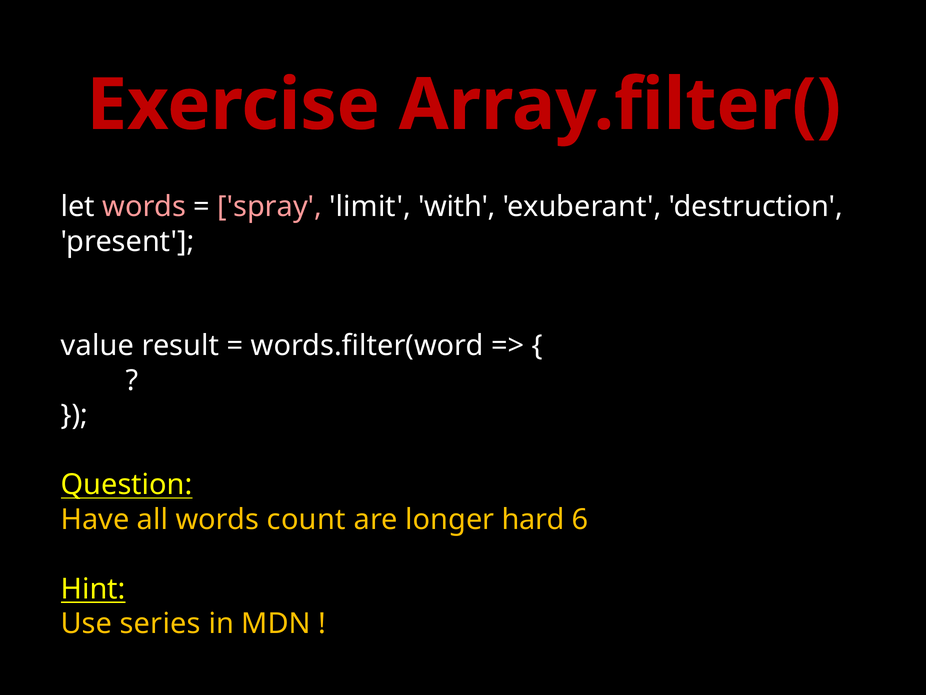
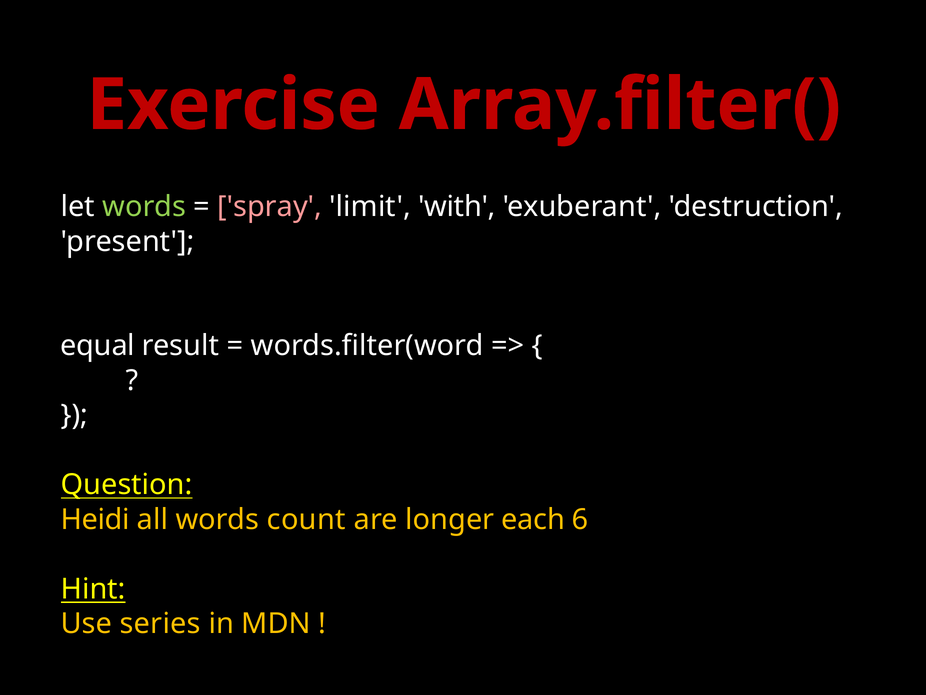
words at (144, 207) colour: pink -> light green
value: value -> equal
Have: Have -> Heidi
hard: hard -> each
